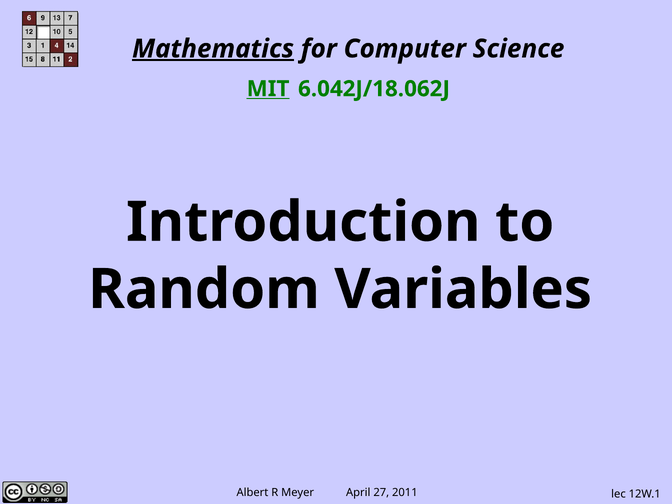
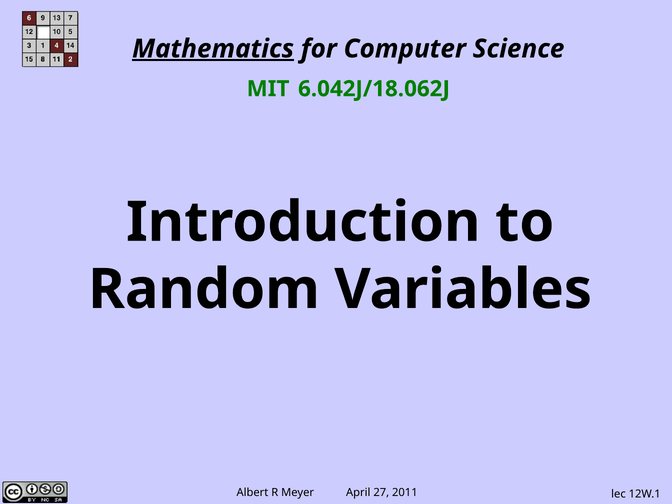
MIT underline: present -> none
